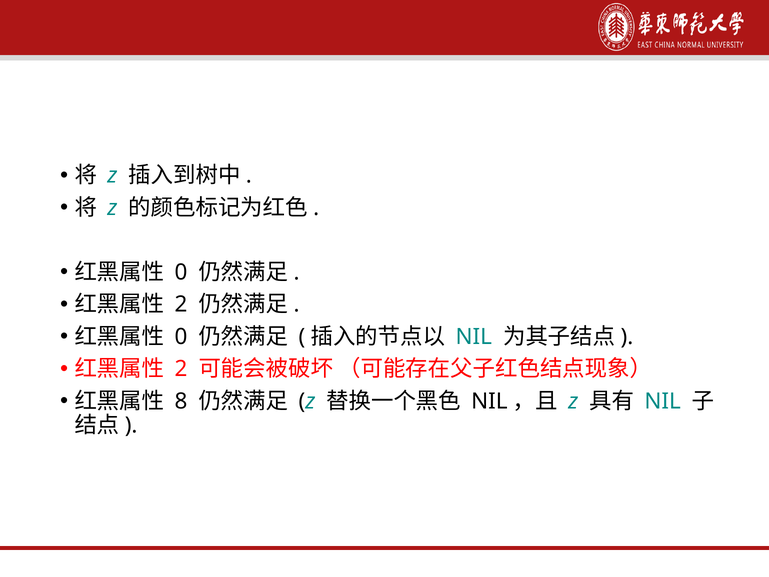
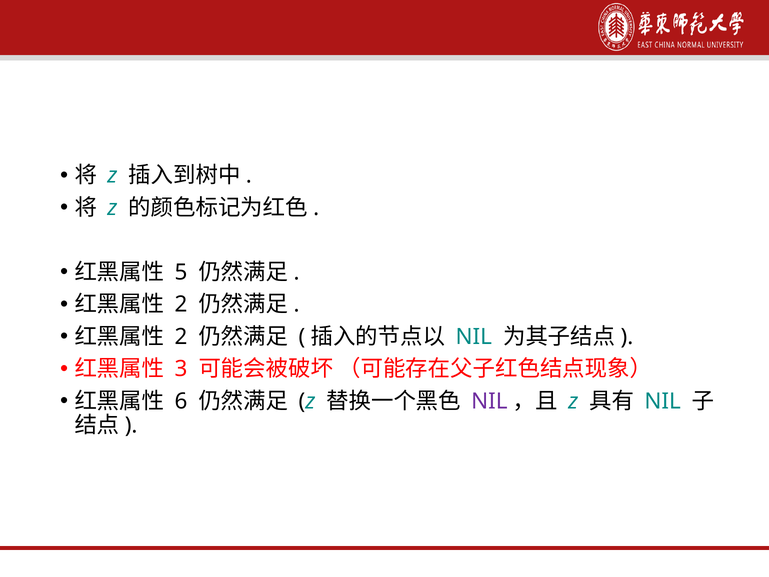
0 at (181, 272): 0 -> 5
0 at (181, 337): 0 -> 2
2 at (181, 369): 2 -> 3
8: 8 -> 6
NIL at (489, 401) colour: black -> purple
